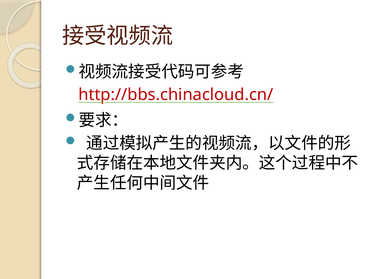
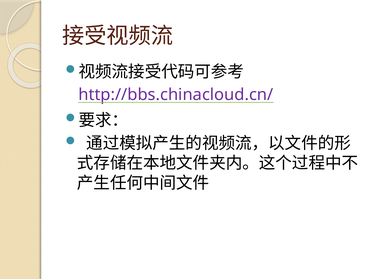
http://bbs.chinacloud.cn/ colour: red -> purple
